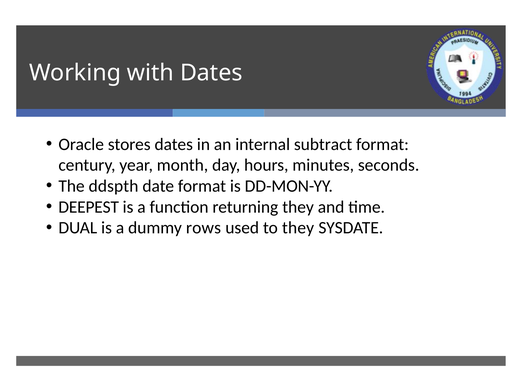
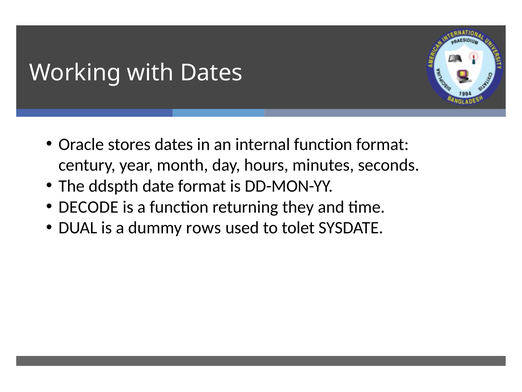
internal subtract: subtract -> function
DEEPEST: DEEPEST -> DECODE
to they: they -> tolet
